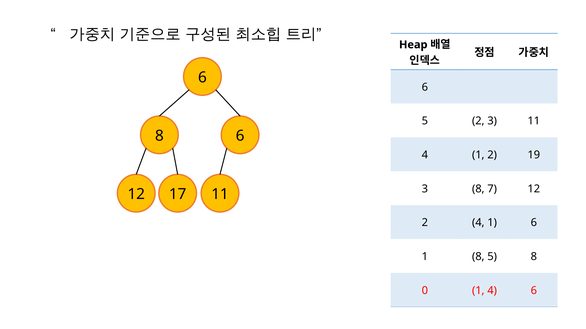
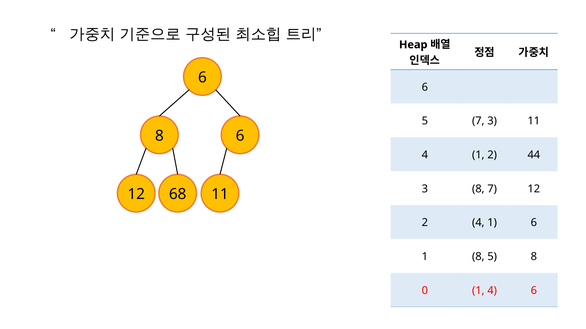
5 2: 2 -> 7
19: 19 -> 44
17: 17 -> 68
